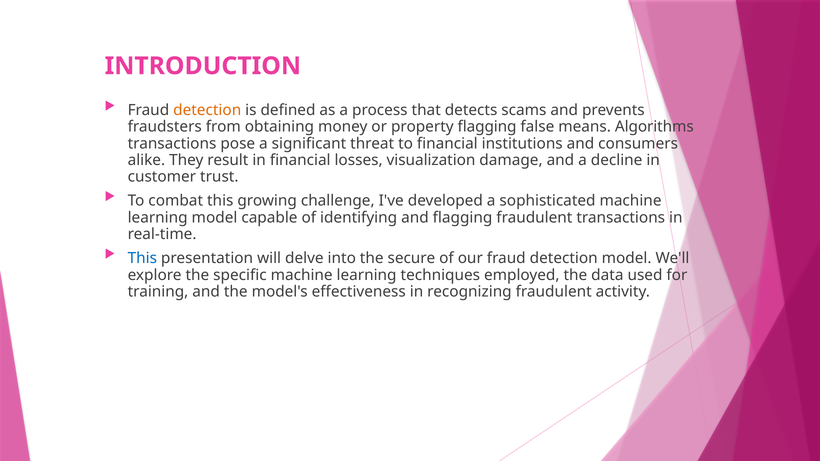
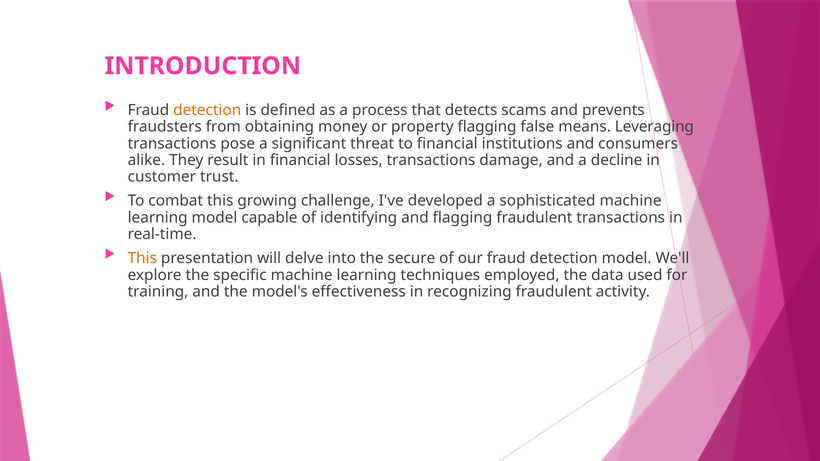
Algorithms: Algorithms -> Leveraging
losses visualization: visualization -> transactions
This at (142, 259) colour: blue -> orange
